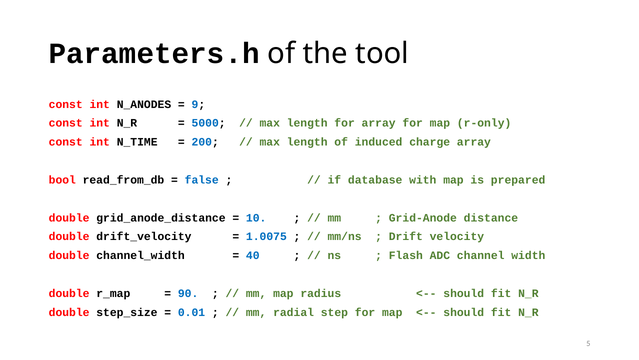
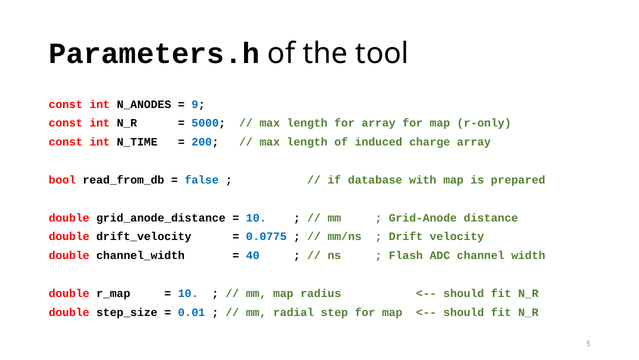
1.0075: 1.0075 -> 0.0775
90 at (188, 293): 90 -> 10
